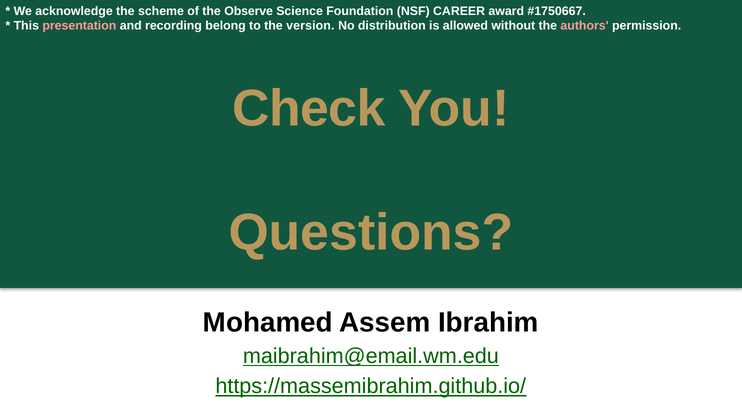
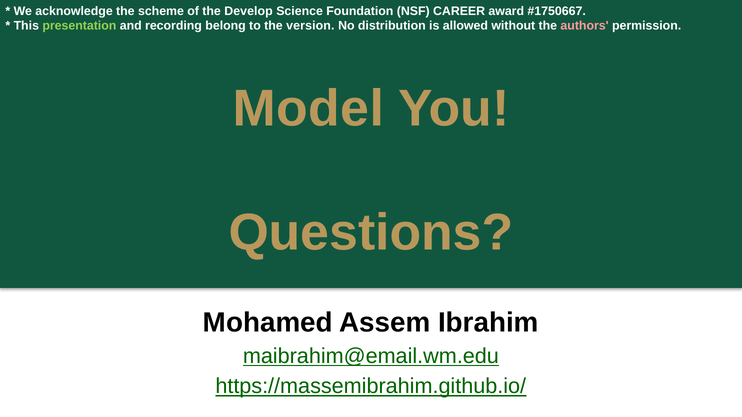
Observe: Observe -> Develop
presentation colour: pink -> light green
Check: Check -> Model
